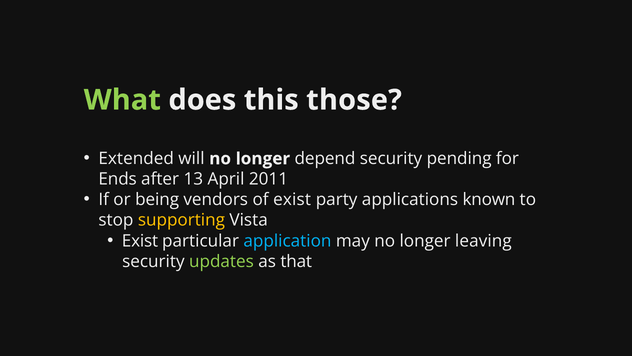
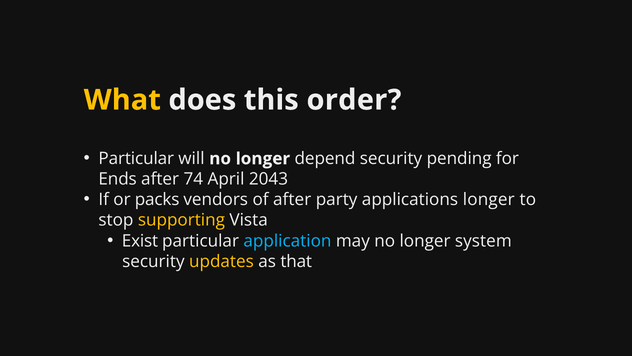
What colour: light green -> yellow
those: those -> order
Extended at (136, 158): Extended -> Particular
13: 13 -> 74
2011: 2011 -> 2043
being: being -> packs
of exist: exist -> after
applications known: known -> longer
leaving: leaving -> system
updates colour: light green -> yellow
